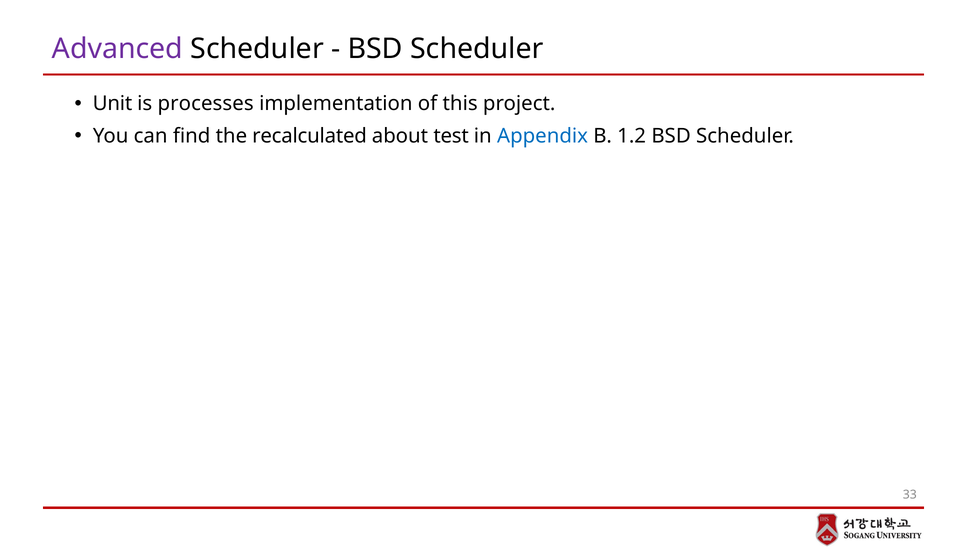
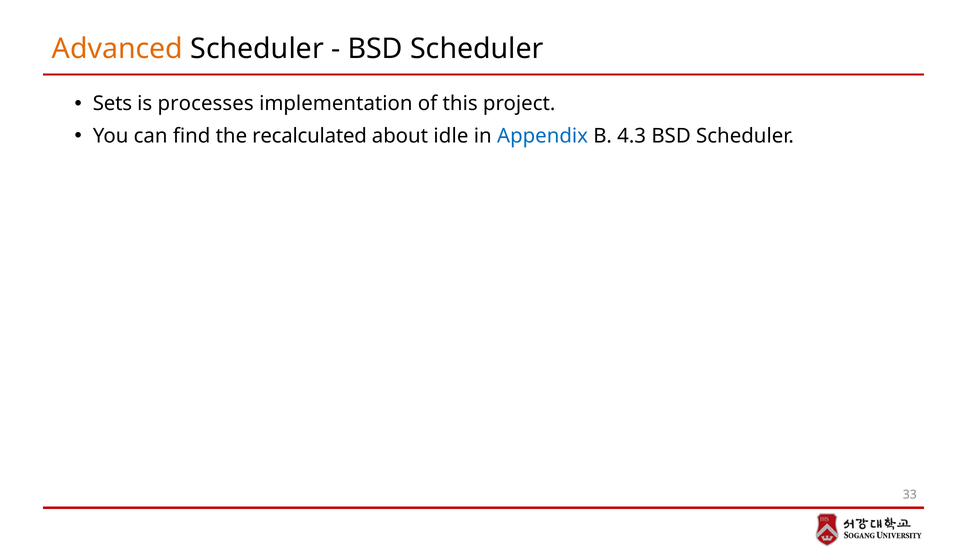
Advanced colour: purple -> orange
Unit: Unit -> Sets
test: test -> idle
1.2: 1.2 -> 4.3
